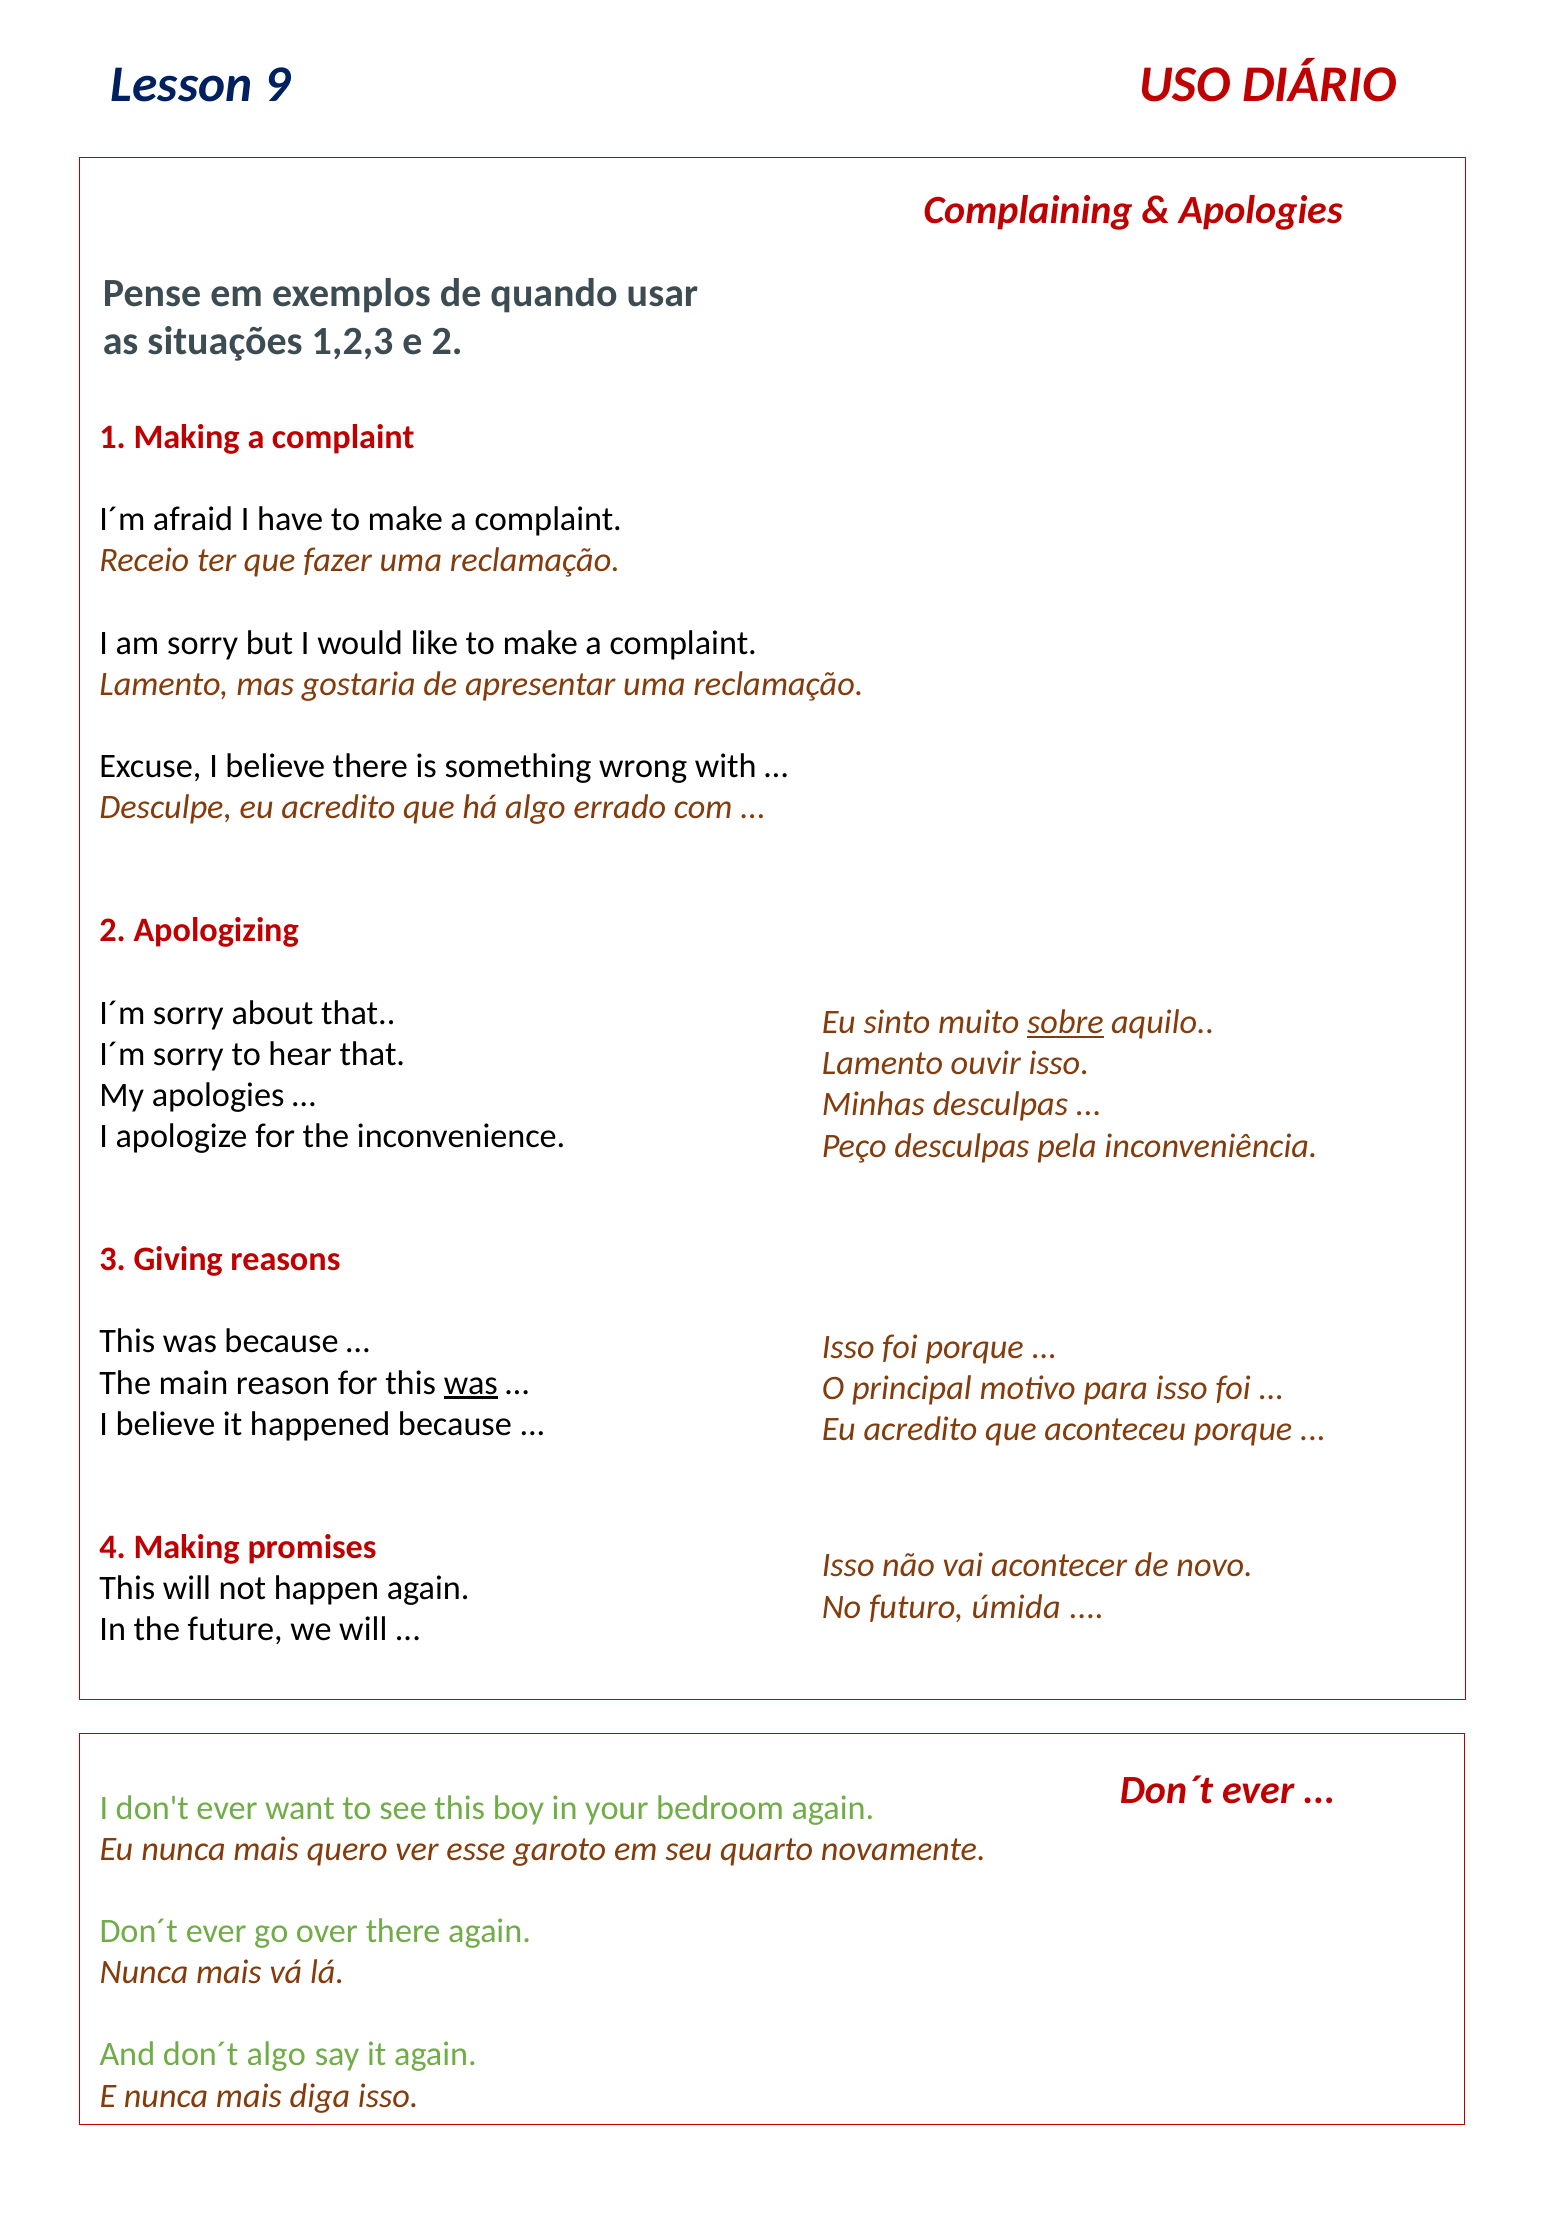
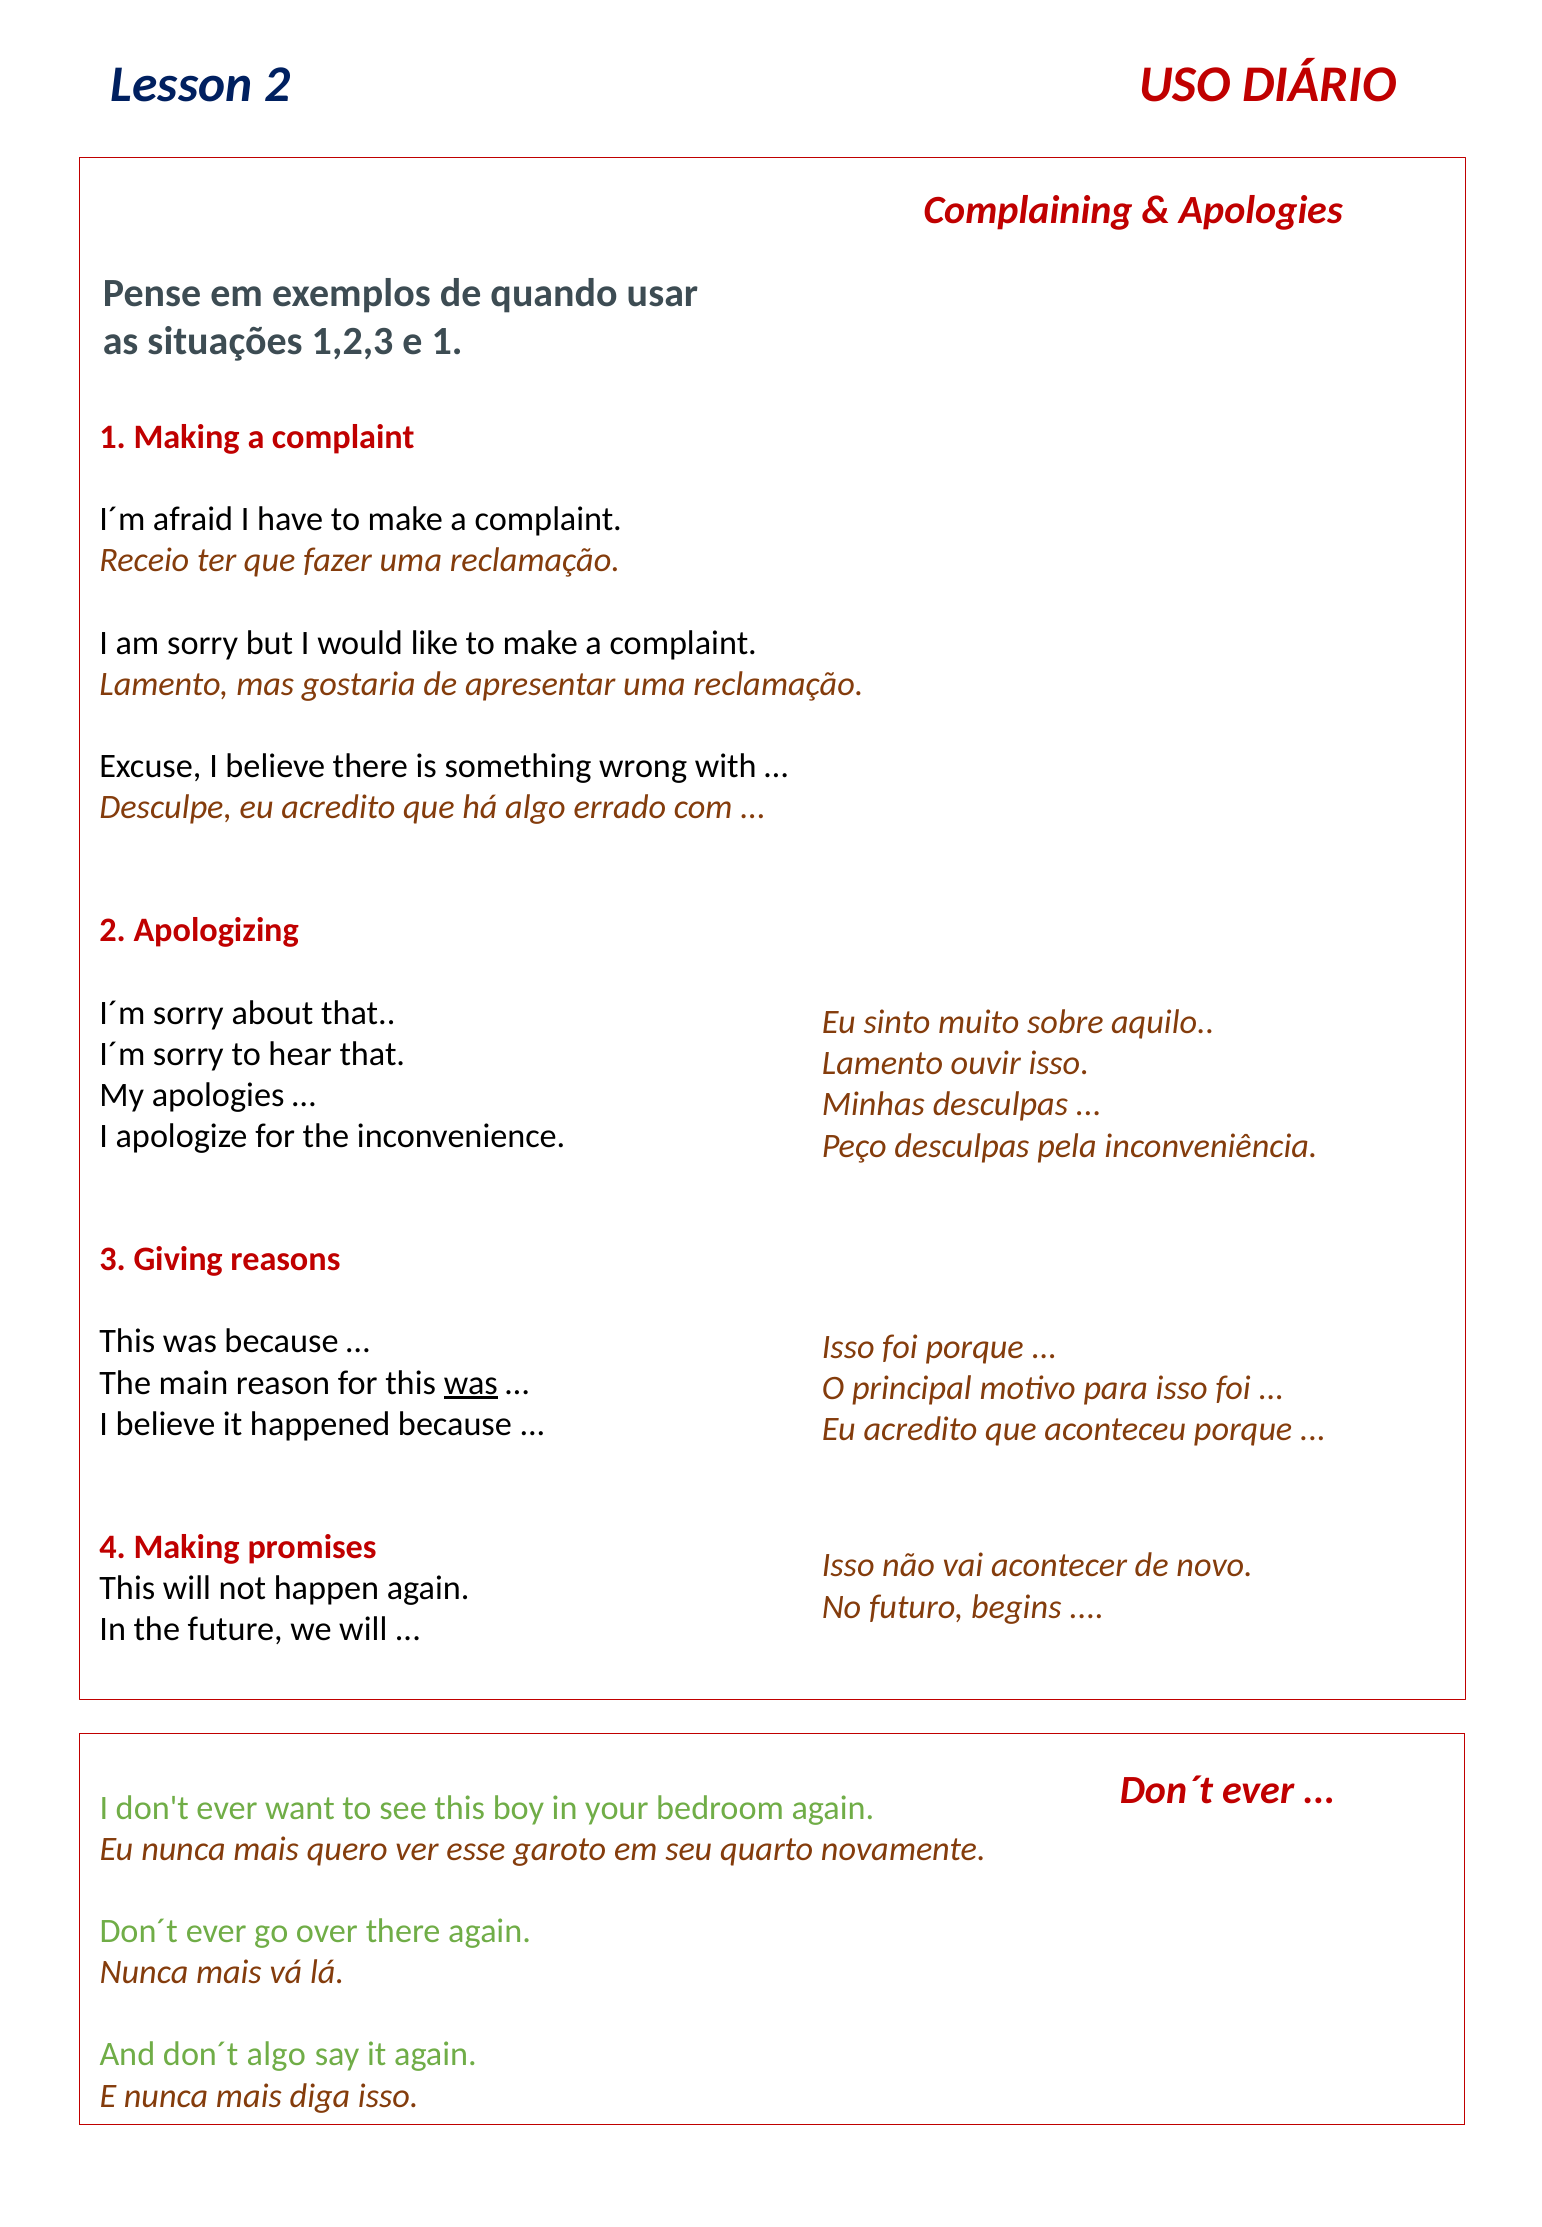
Lesson 9: 9 -> 2
e 2: 2 -> 1
sobre underline: present -> none
úmida: úmida -> begins
